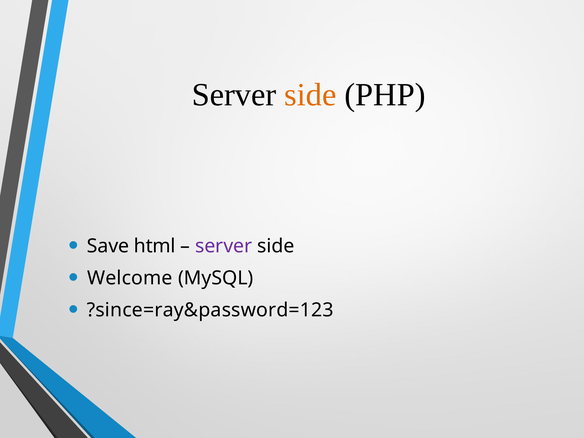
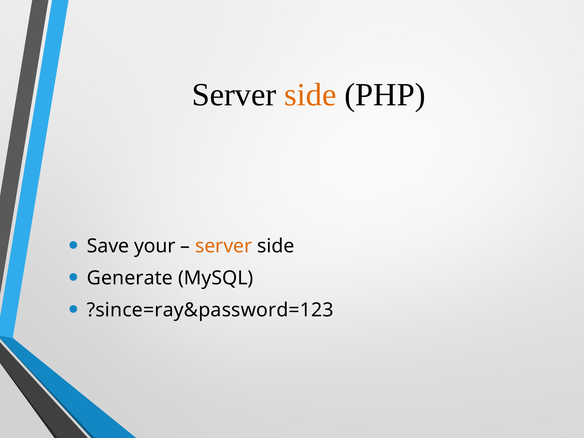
html: html -> your
server at (224, 246) colour: purple -> orange
Welcome: Welcome -> Generate
